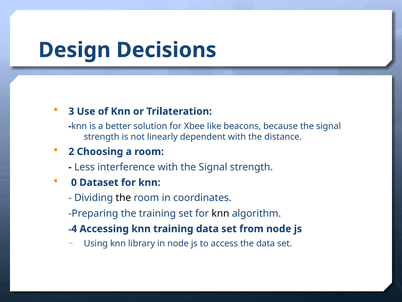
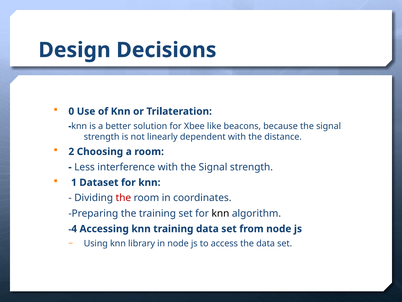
3: 3 -> 0
0: 0 -> 1
the at (123, 198) colour: black -> red
